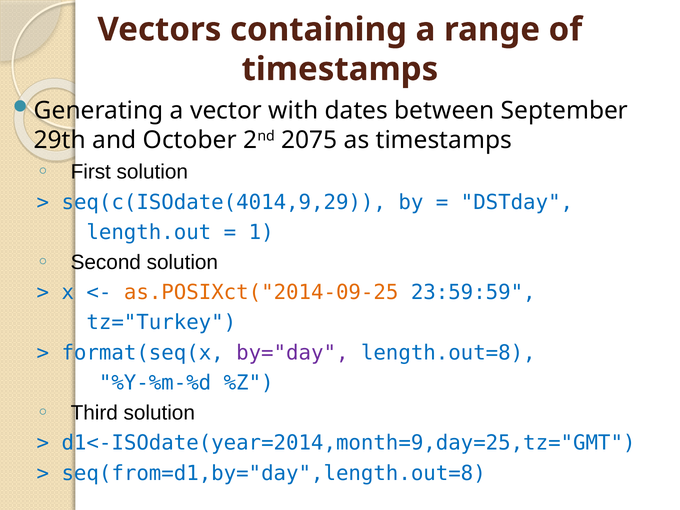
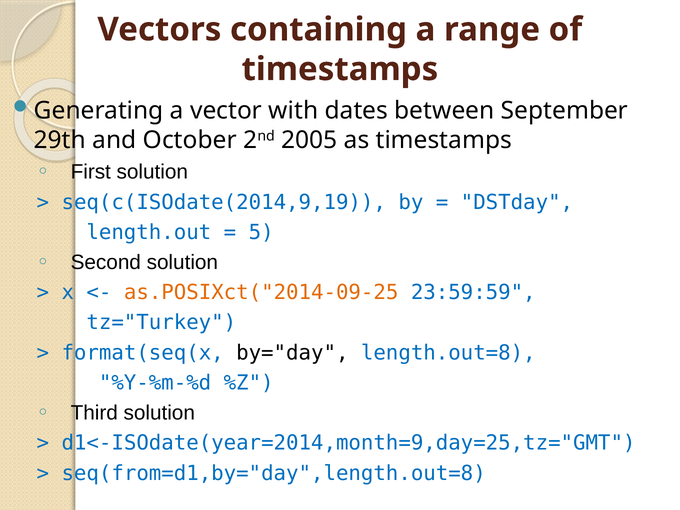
2075: 2075 -> 2005
seq(c(ISOdate(4014,9,29: seq(c(ISOdate(4014,9,29 -> seq(c(ISOdate(2014,9,19
1: 1 -> 5
by="day colour: purple -> black
